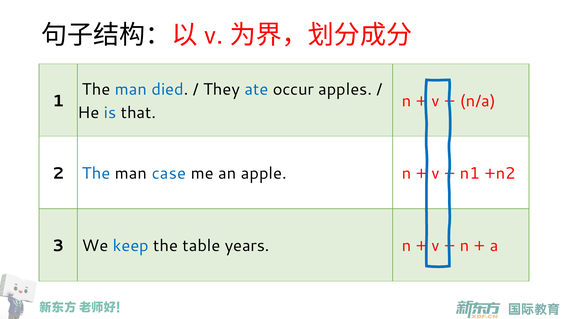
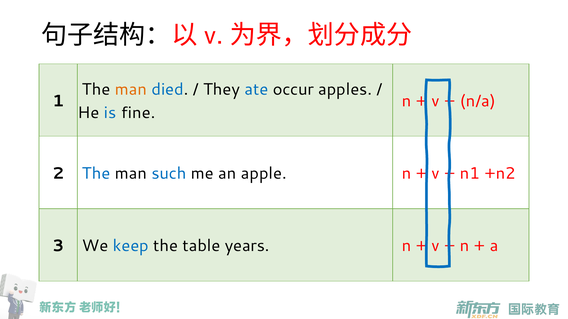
man at (131, 89) colour: blue -> orange
that: that -> fine
case: case -> such
